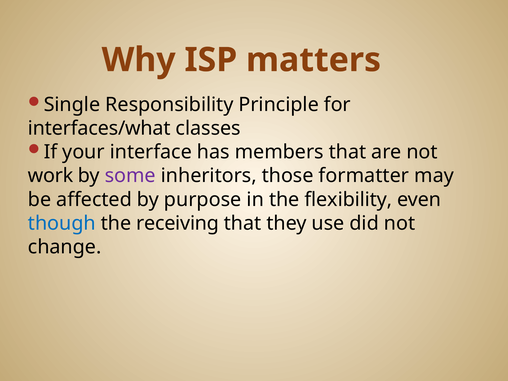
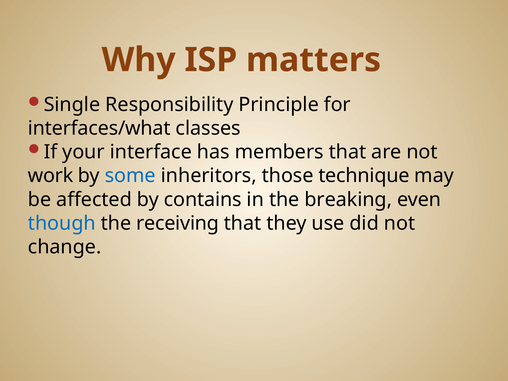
some colour: purple -> blue
formatter: formatter -> technique
purpose: purpose -> contains
flexibility: flexibility -> breaking
